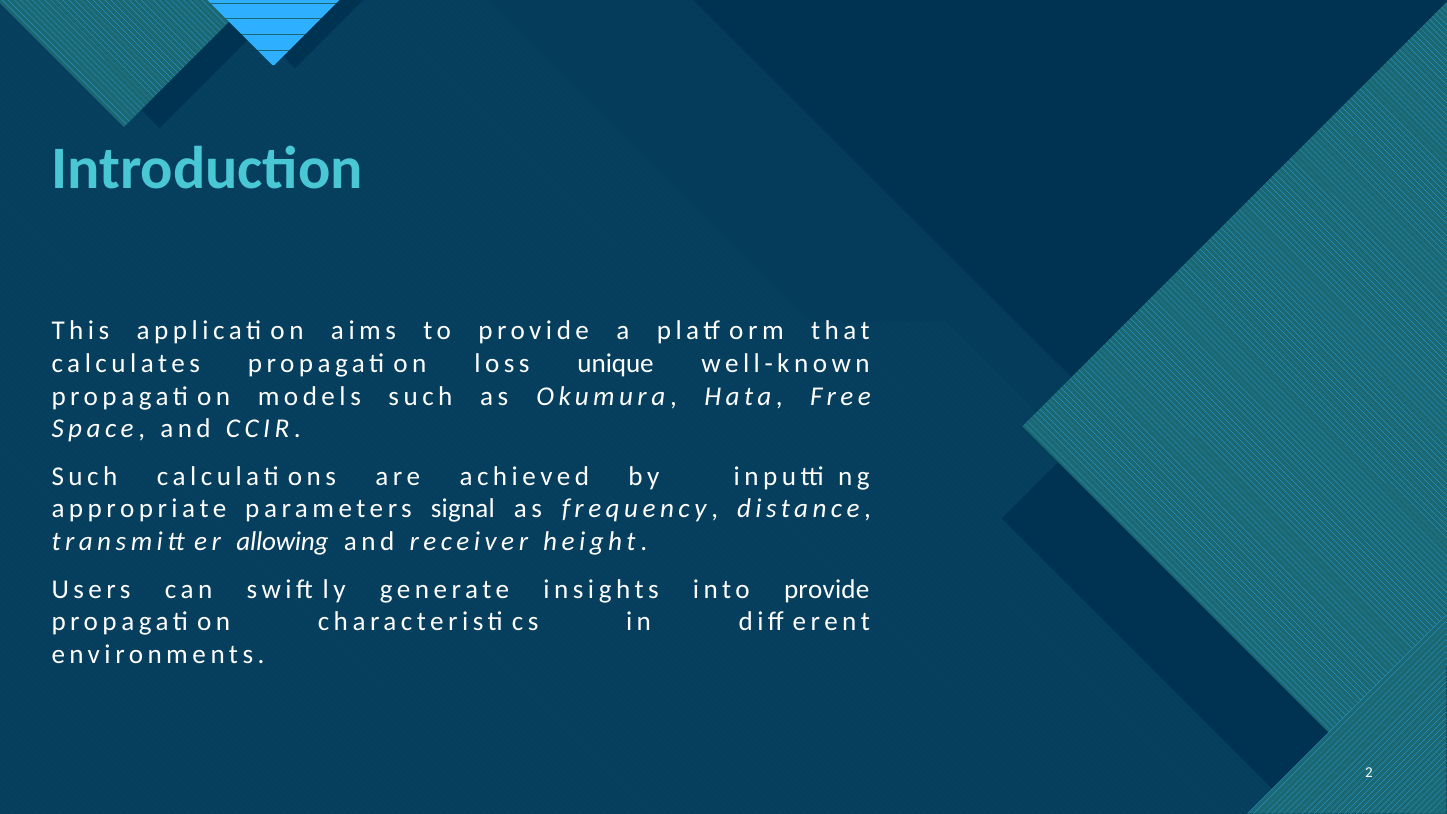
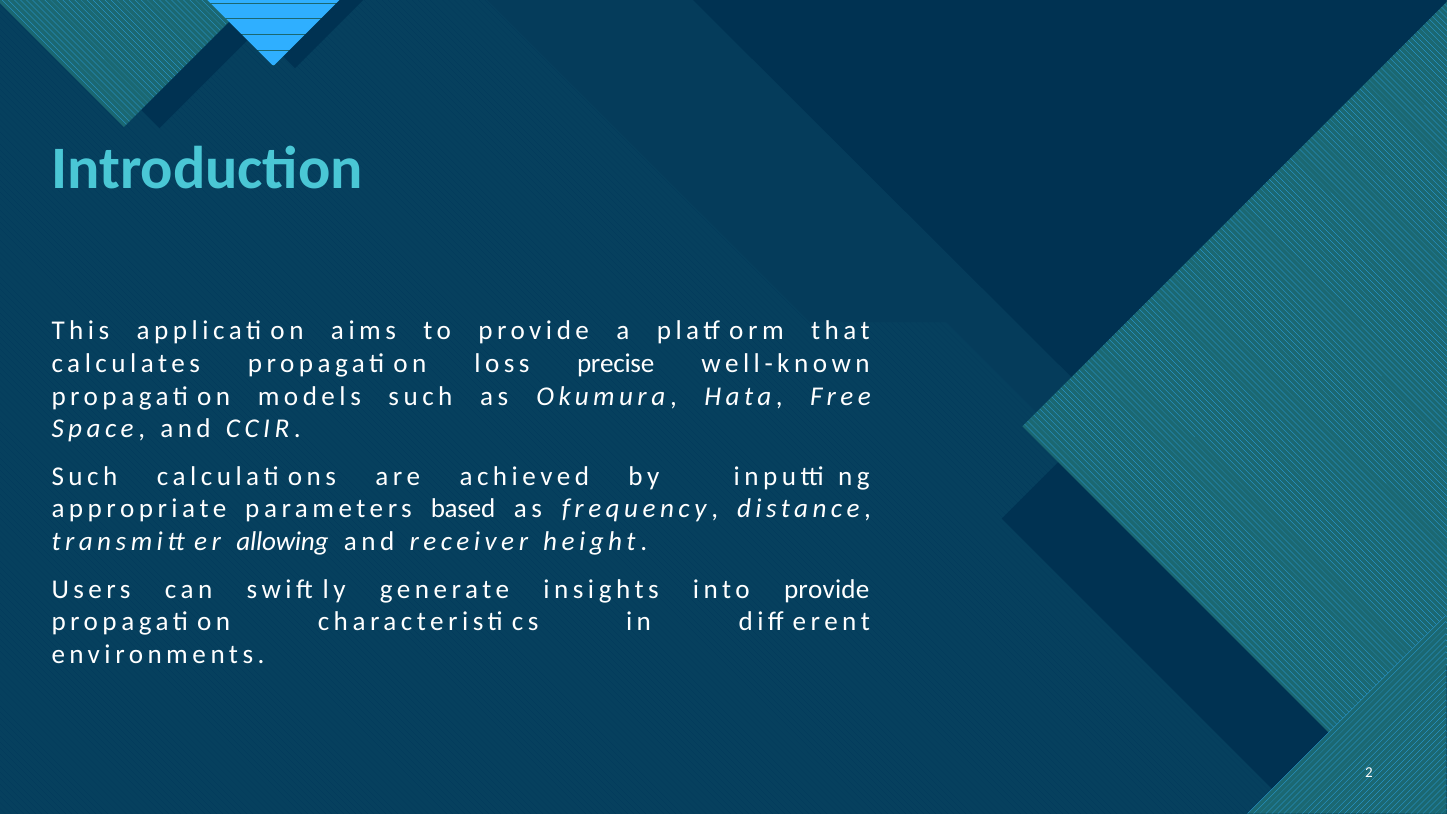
unique: unique -> precise
signal: signal -> based
